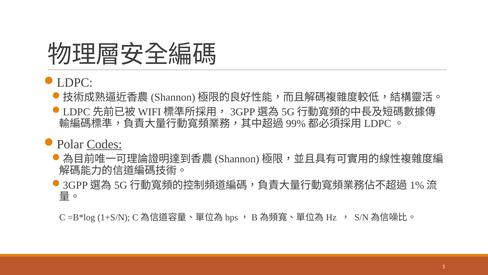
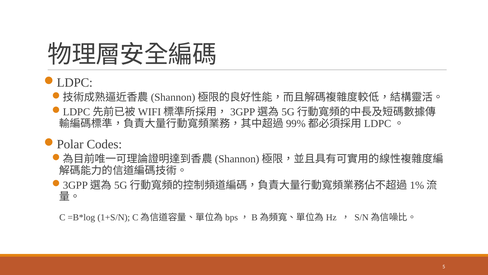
Codes underline: present -> none
